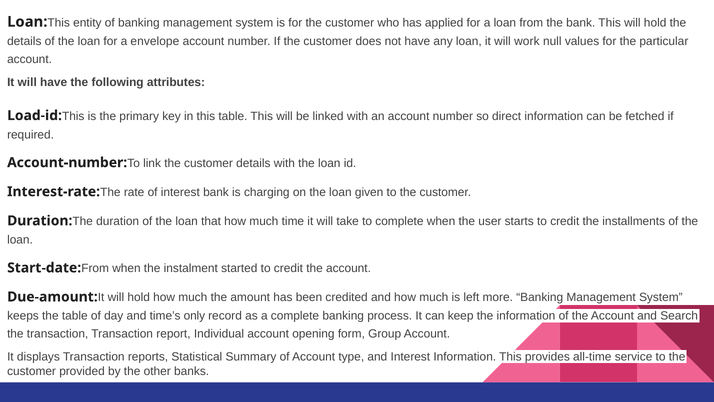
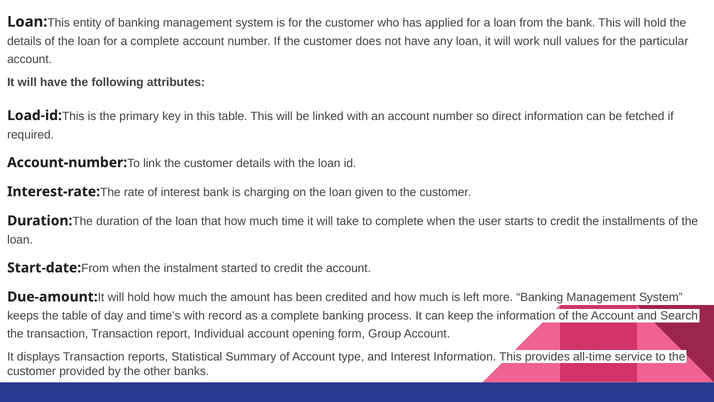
for a envelope: envelope -> complete
time’s only: only -> with
